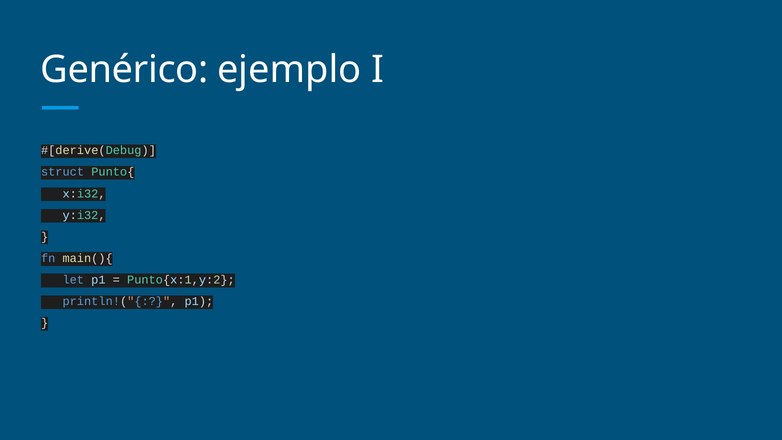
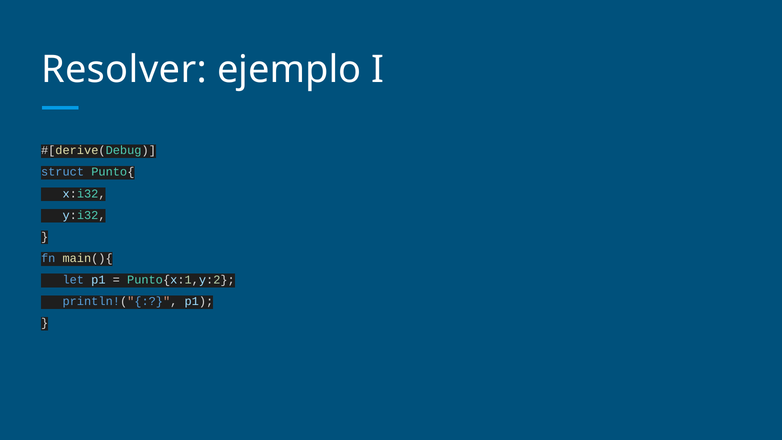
Genérico: Genérico -> Resolver
